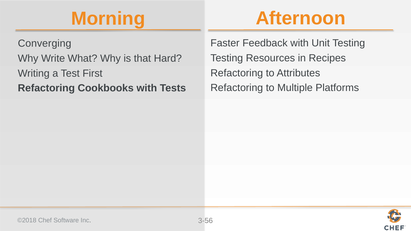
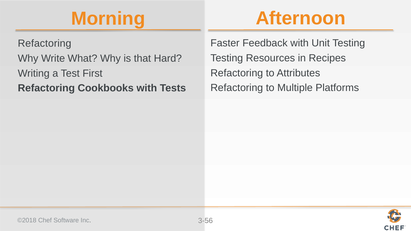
Converging at (45, 44): Converging -> Refactoring
